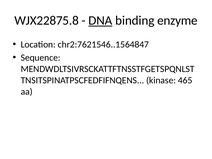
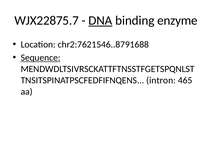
WJX22875.8: WJX22875.8 -> WJX22875.7
chr2:7621546..1564847: chr2:7621546..1564847 -> chr2:7621546..8791688
Sequence underline: none -> present
kinase: kinase -> intron
